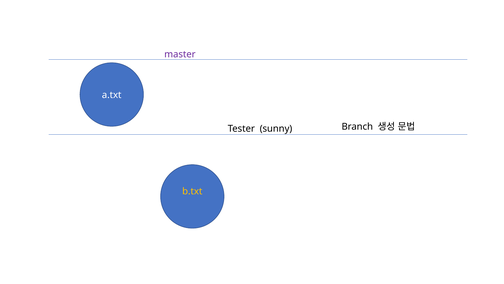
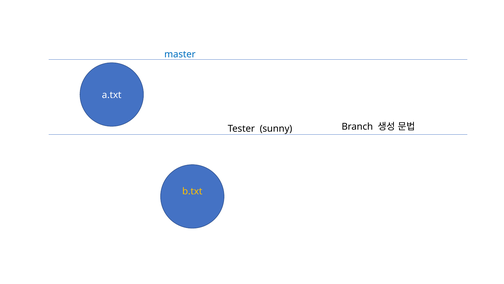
master colour: purple -> blue
